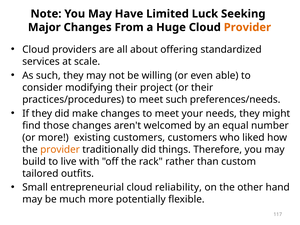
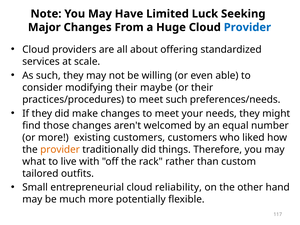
Provider at (247, 27) colour: orange -> blue
project: project -> maybe
build: build -> what
